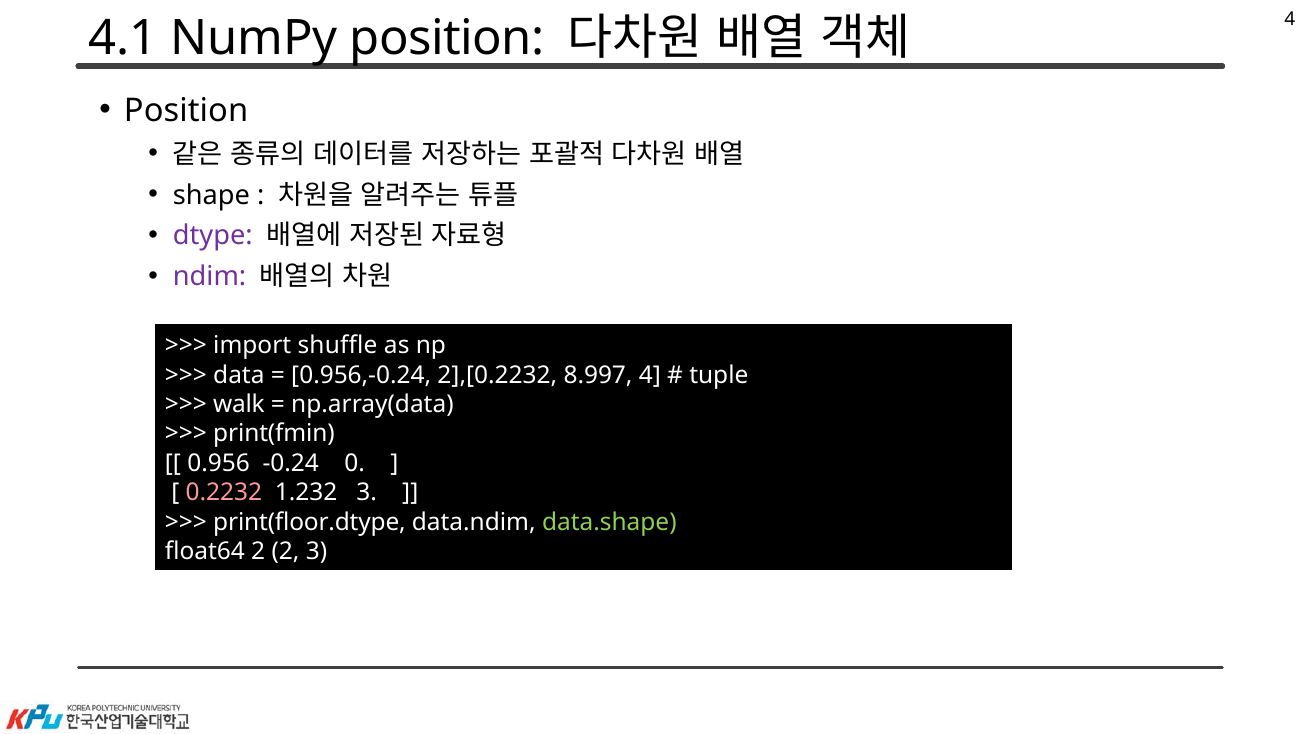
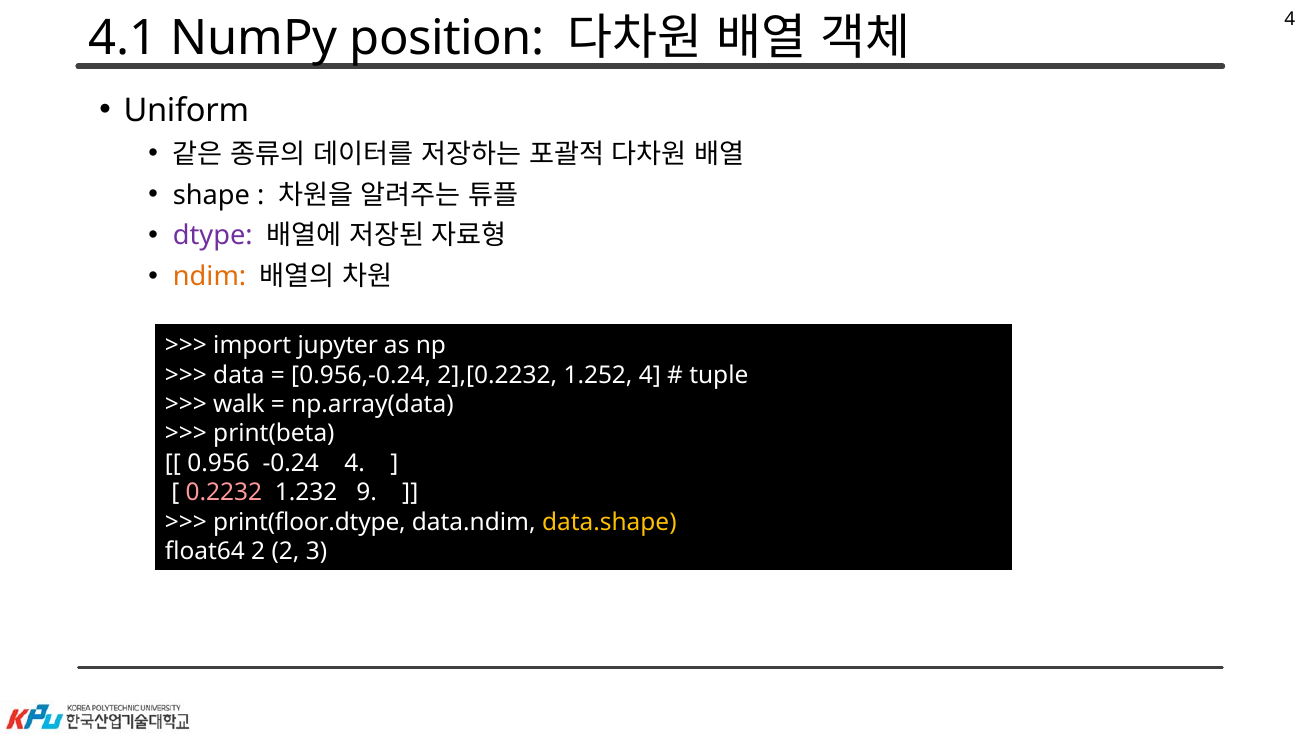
Position at (186, 110): Position -> Uniform
ndim colour: purple -> orange
shuffle: shuffle -> jupyter
8.997: 8.997 -> 1.252
print(fmin: print(fmin -> print(beta
-0.24 0: 0 -> 4
1.232 3: 3 -> 9
data.shape colour: light green -> yellow
